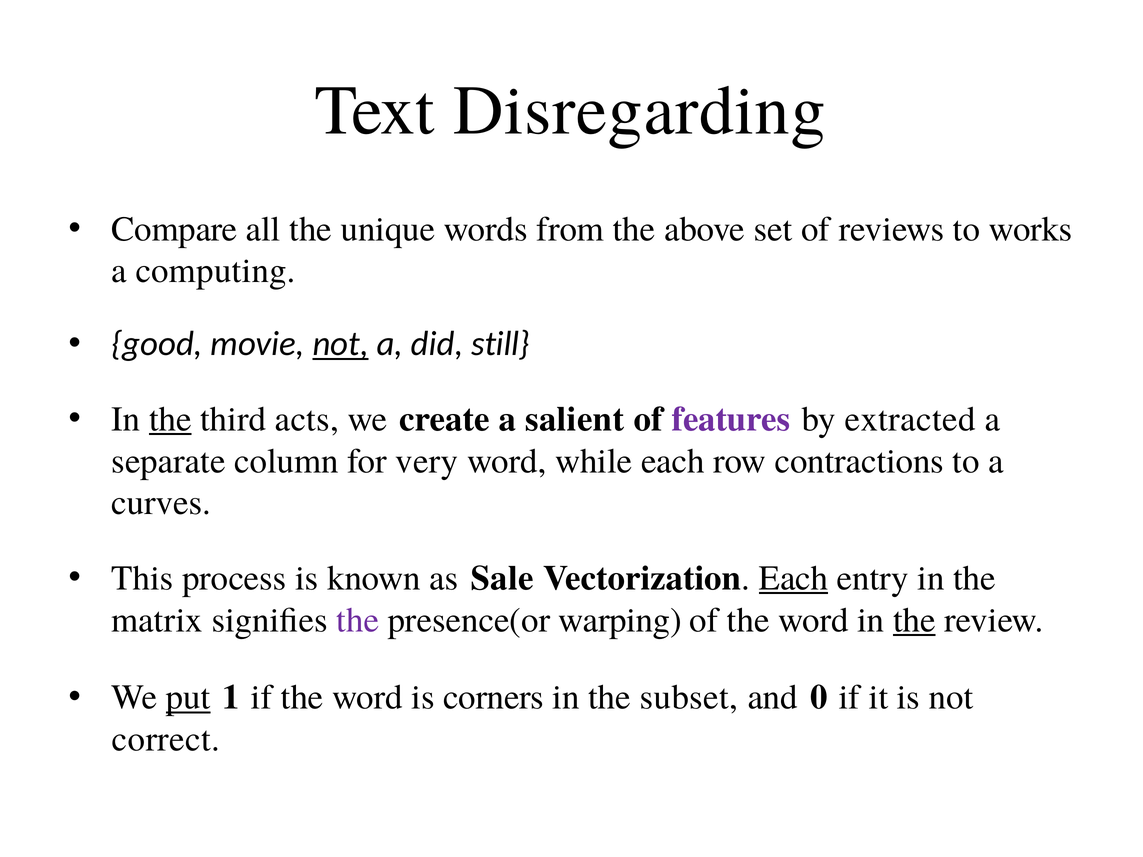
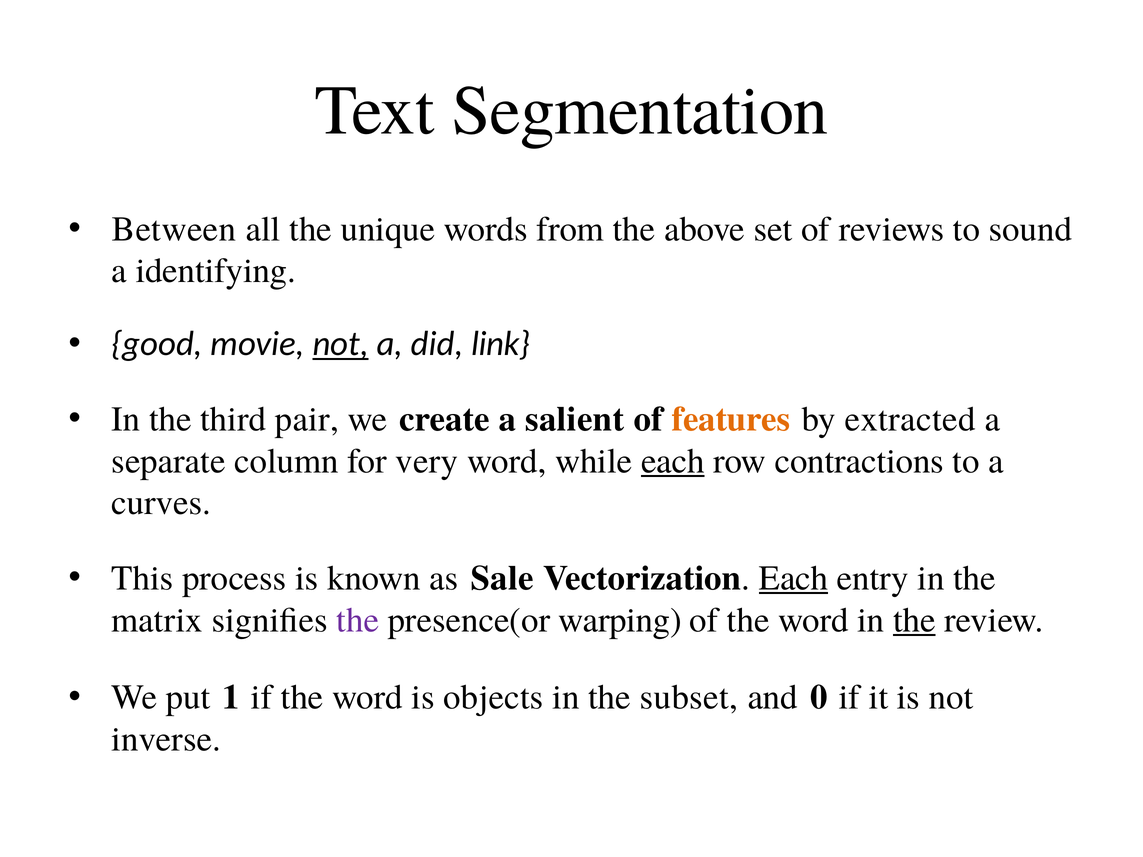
Disregarding: Disregarding -> Segmentation
Compare: Compare -> Between
works: works -> sound
computing: computing -> identifying
still: still -> link
the at (170, 419) underline: present -> none
acts: acts -> pair
features colour: purple -> orange
each at (673, 461) underline: none -> present
put underline: present -> none
corners: corners -> objects
correct: correct -> inverse
